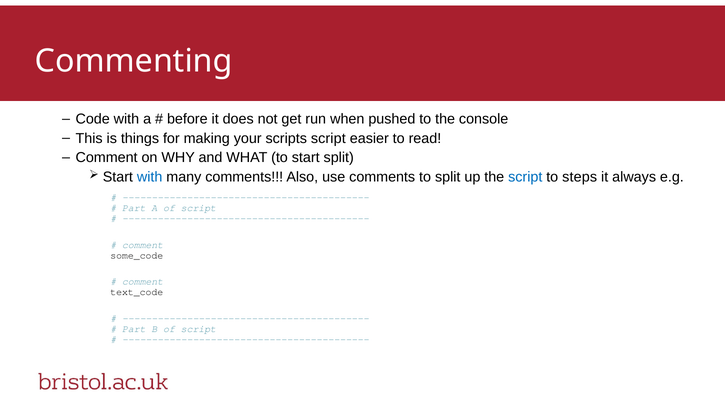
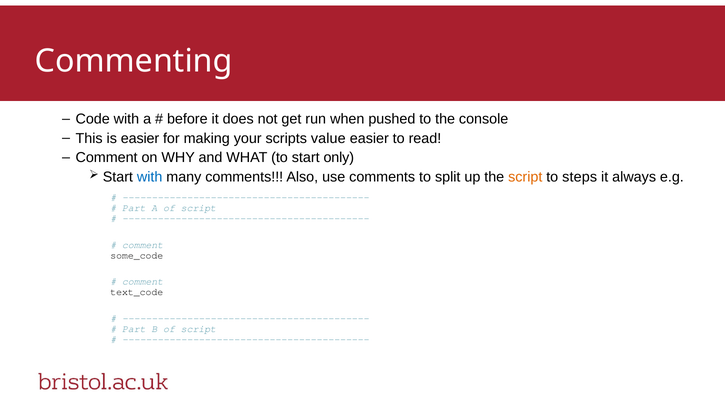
is things: things -> easier
scripts script: script -> value
start split: split -> only
script at (525, 177) colour: blue -> orange
